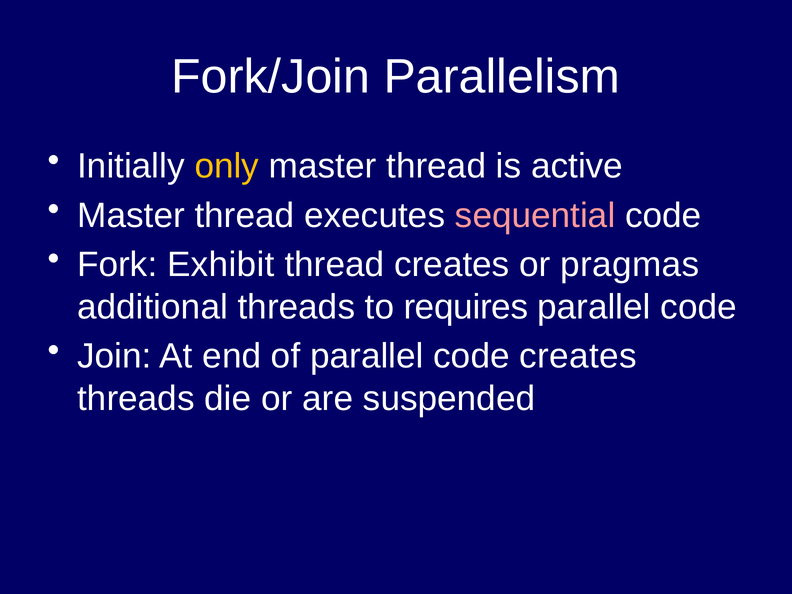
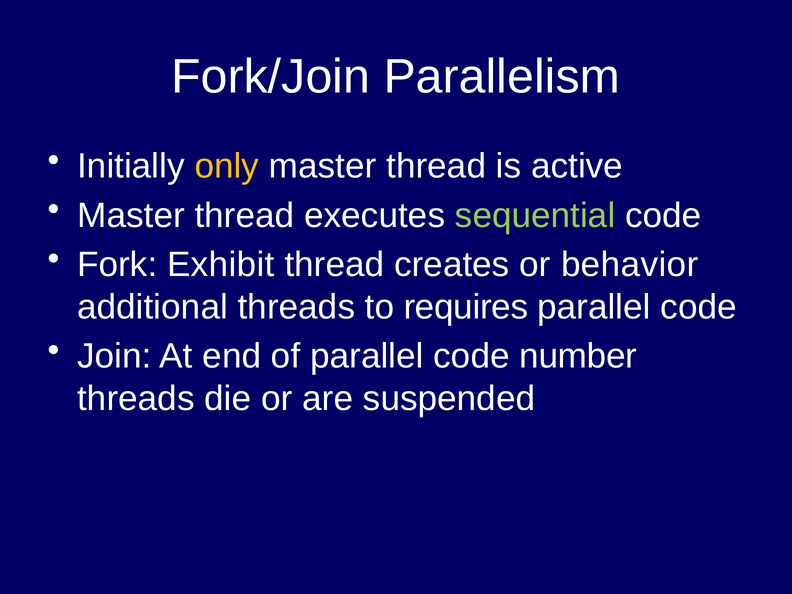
sequential colour: pink -> light green
pragmas: pragmas -> behavior
code creates: creates -> number
